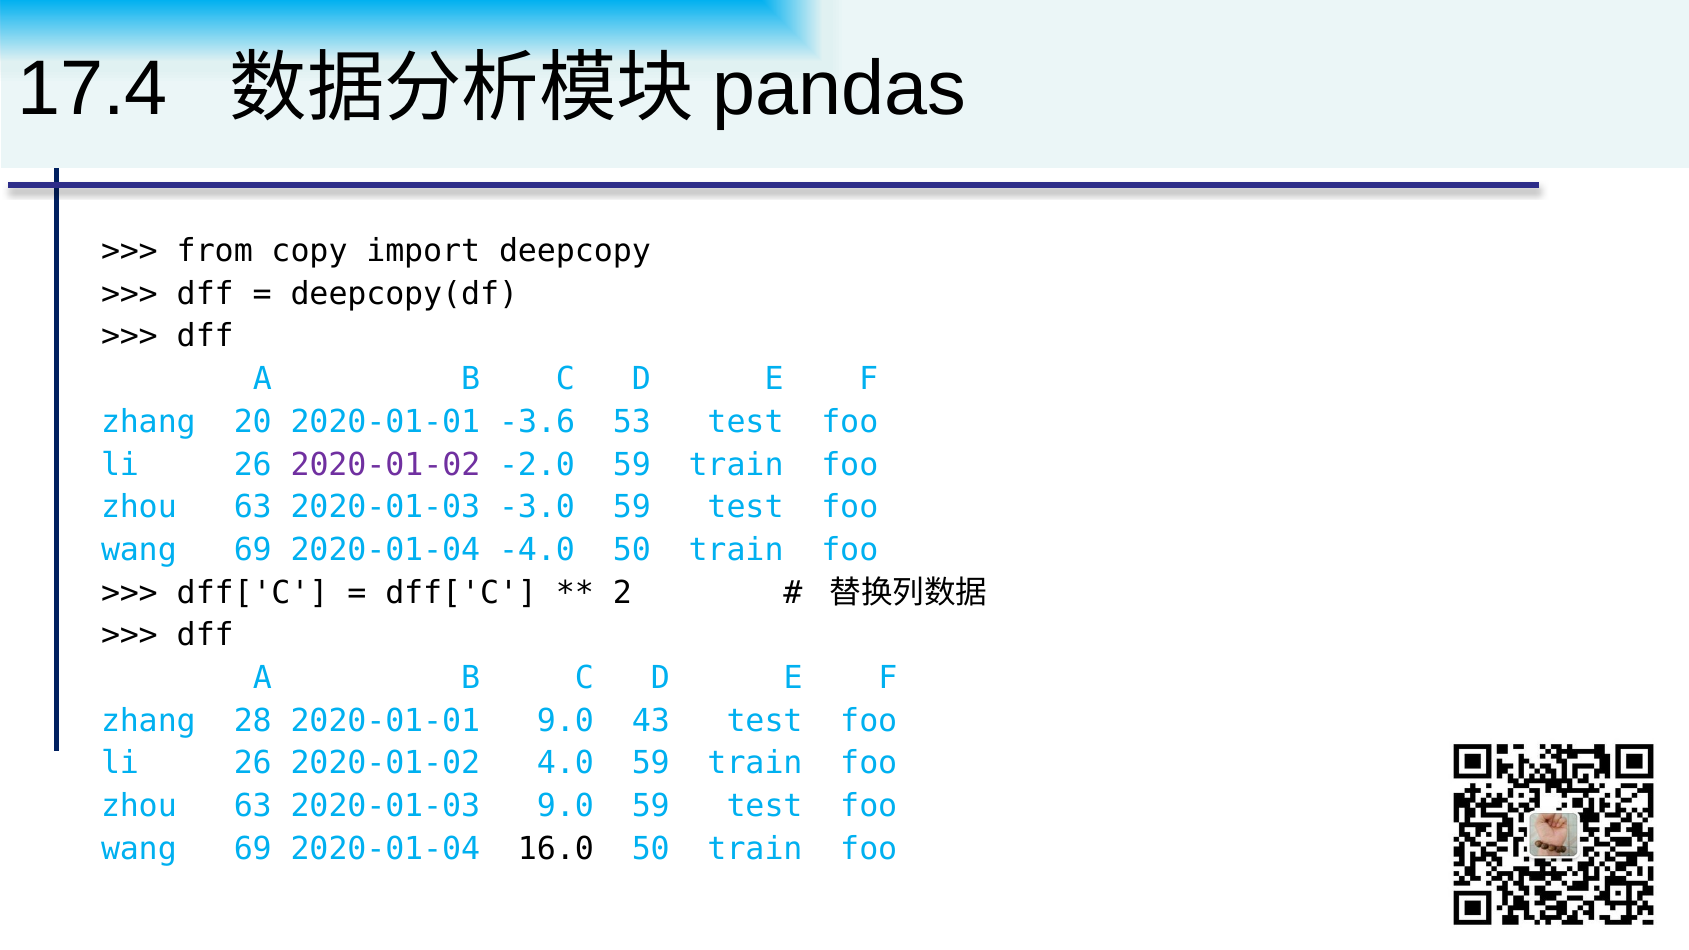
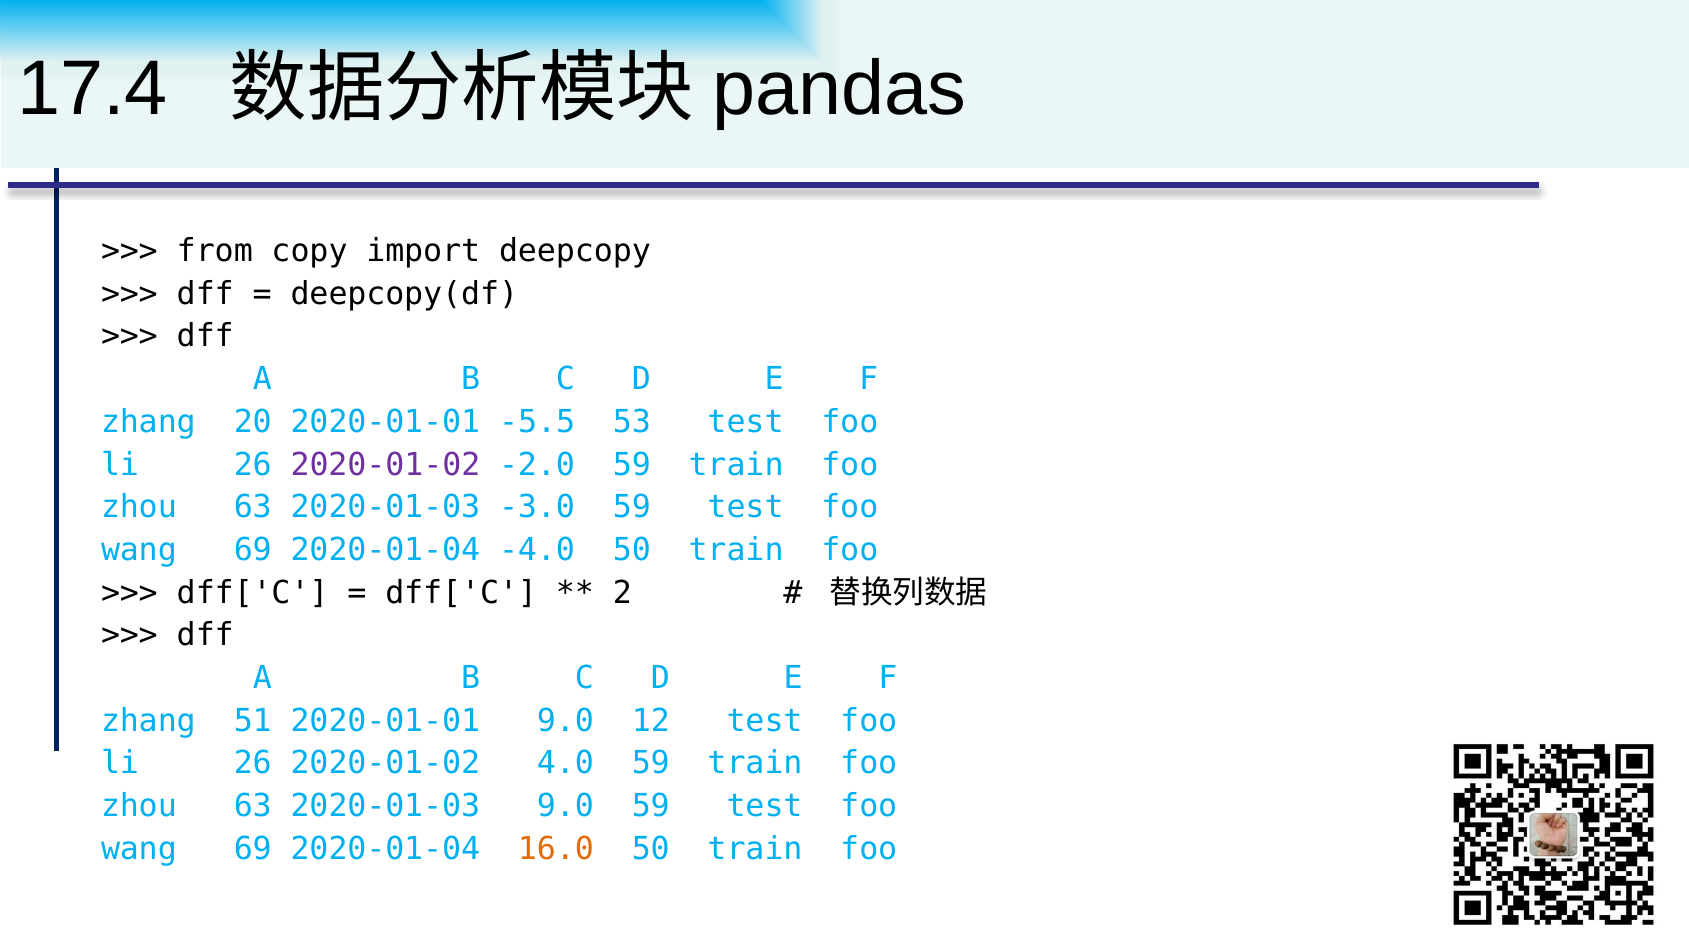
-3.6: -3.6 -> -5.5
28: 28 -> 51
43: 43 -> 12
16.0 colour: black -> orange
